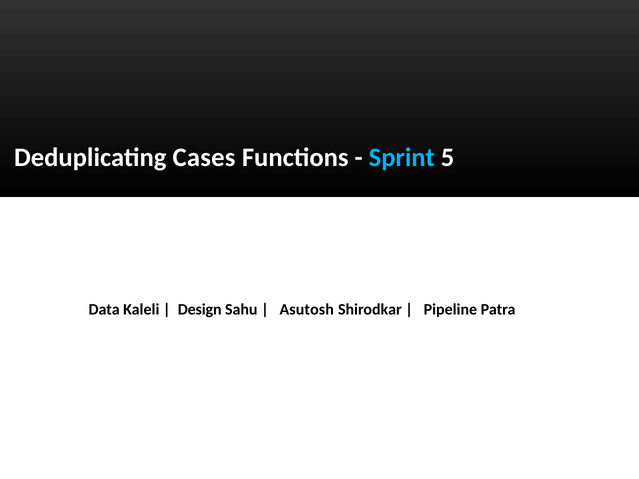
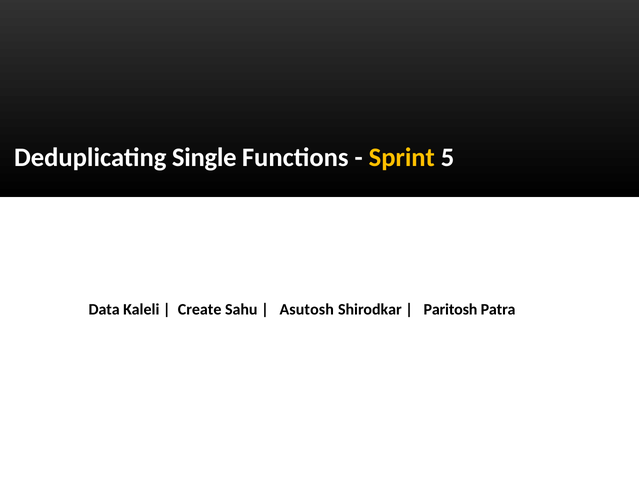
Cases: Cases -> Single
Sprint colour: light blue -> yellow
Design: Design -> Create
Pipeline: Pipeline -> Paritosh
